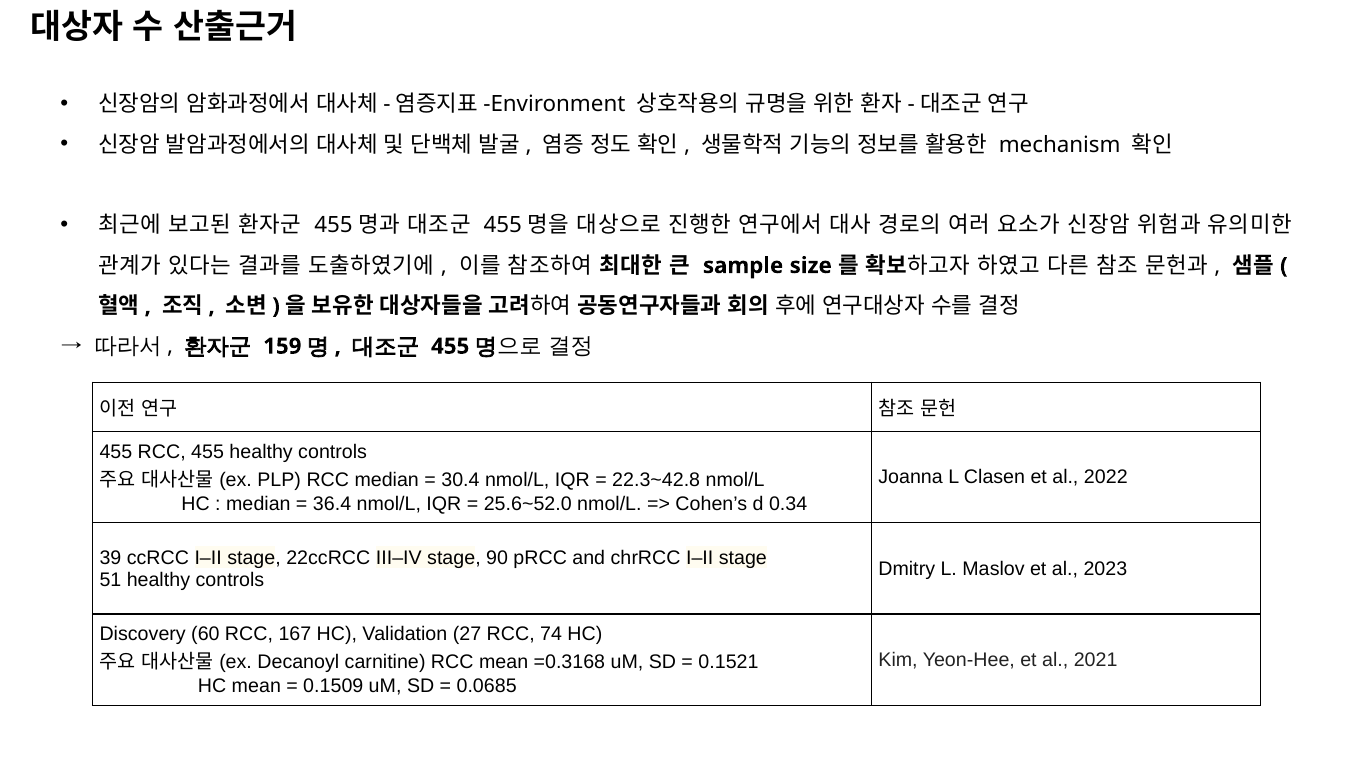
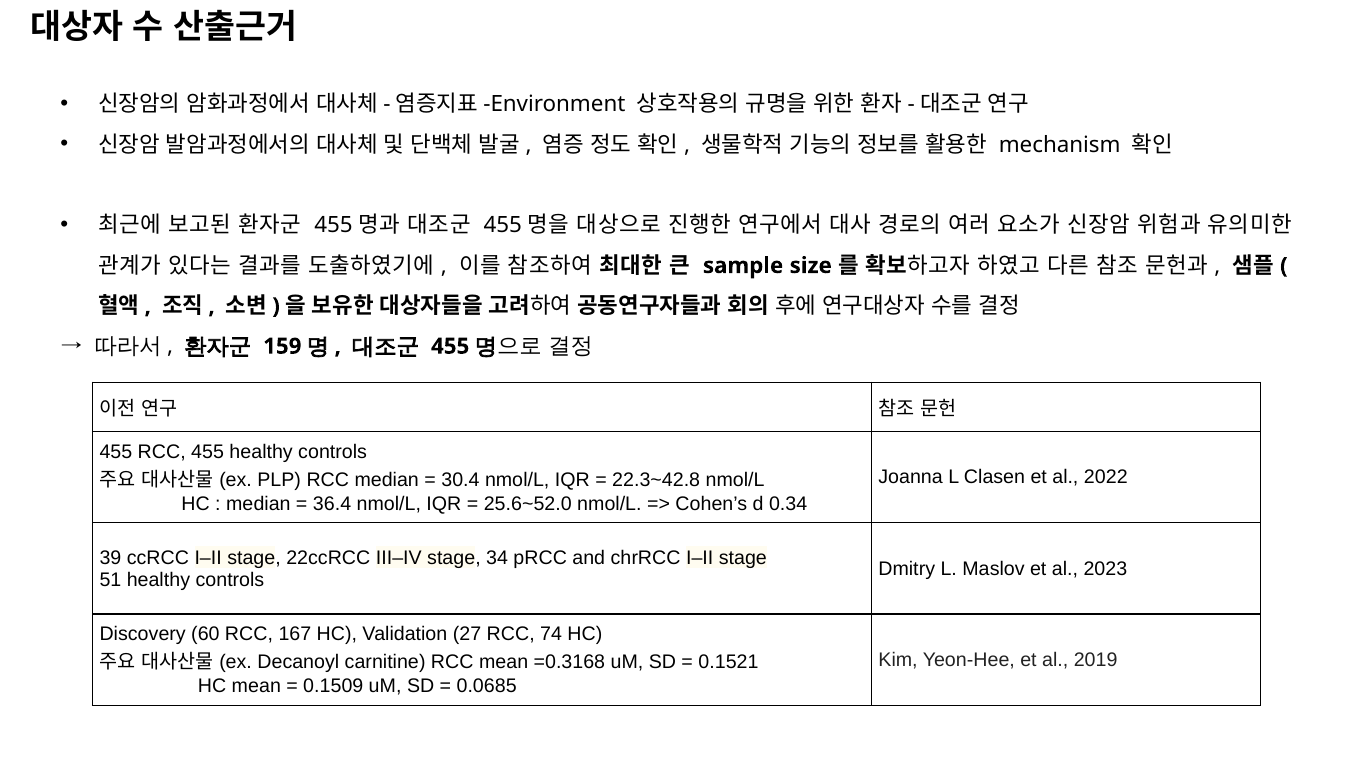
90: 90 -> 34
2021: 2021 -> 2019
